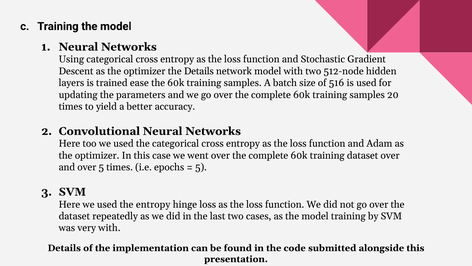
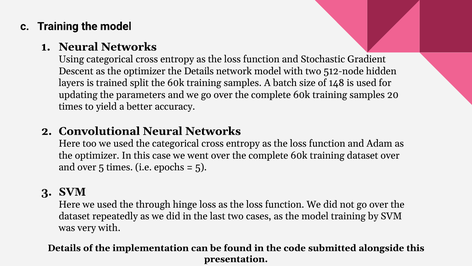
ease: ease -> split
516: 516 -> 148
the entropy: entropy -> through
